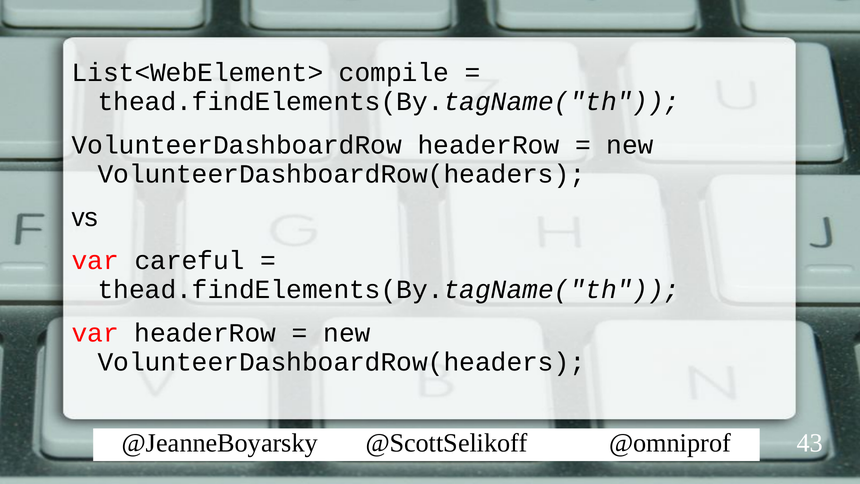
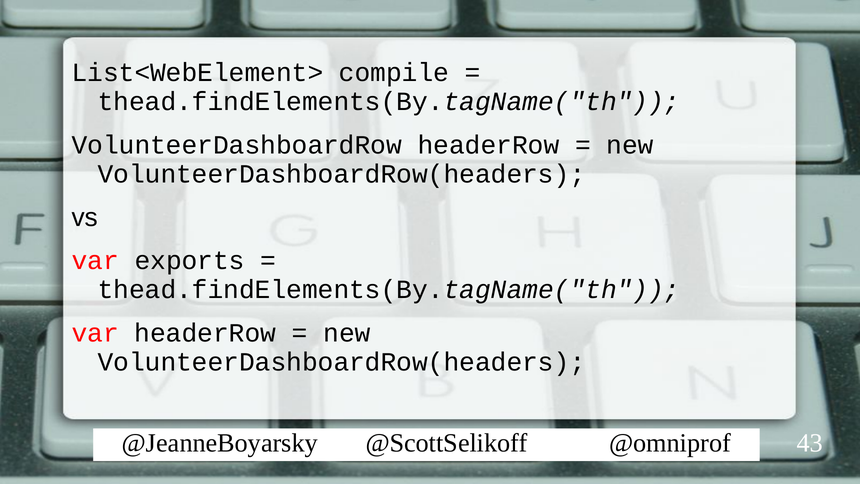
careful: careful -> exports
